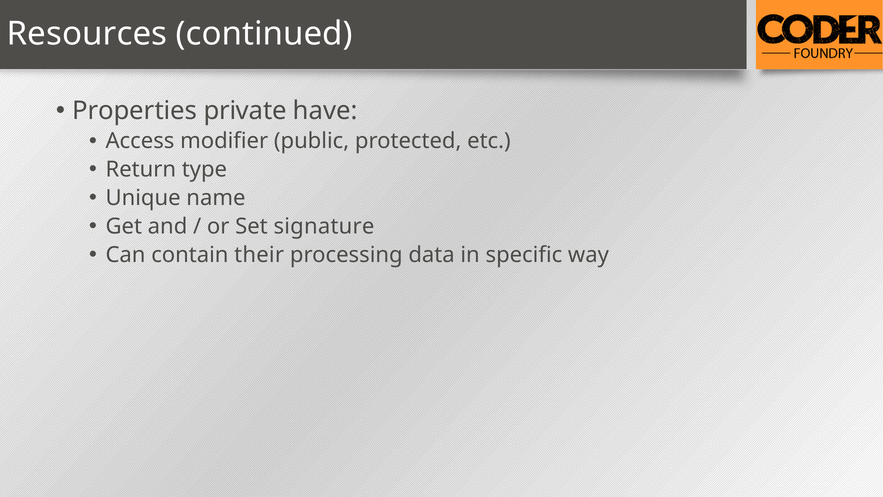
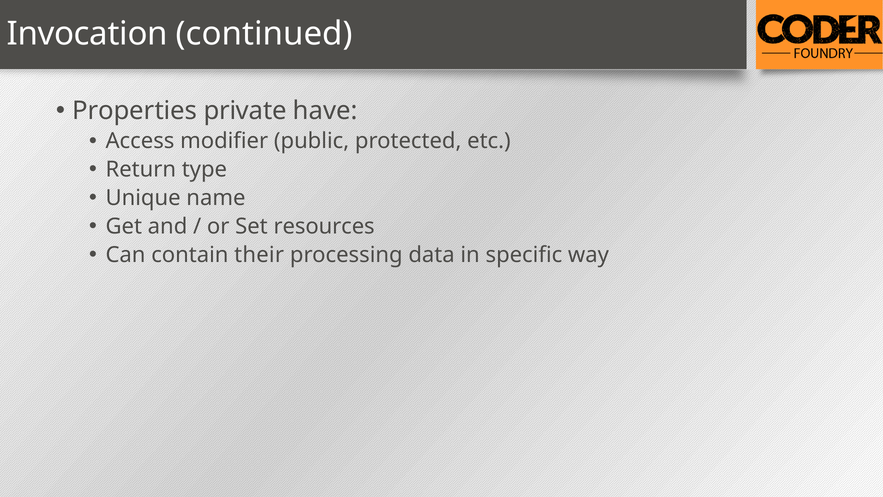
Resources: Resources -> Invocation
signature: signature -> resources
